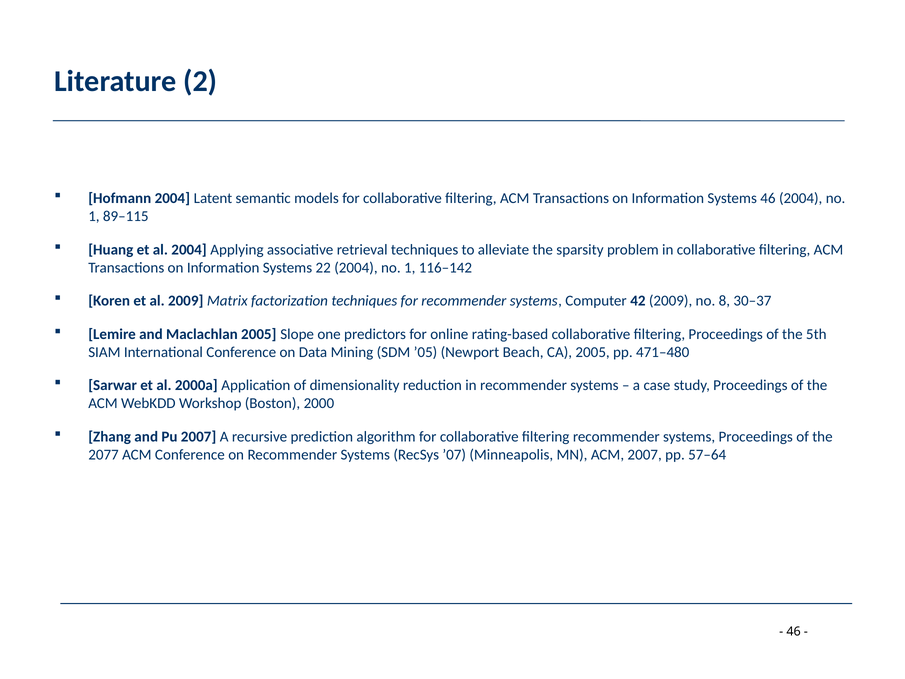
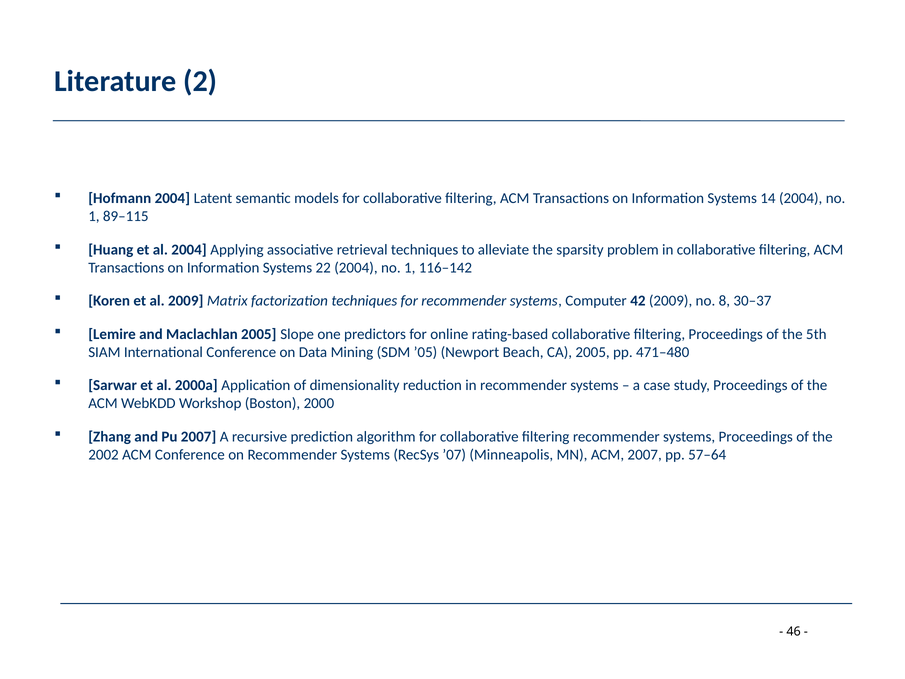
Systems 46: 46 -> 14
2077: 2077 -> 2002
